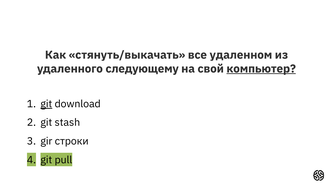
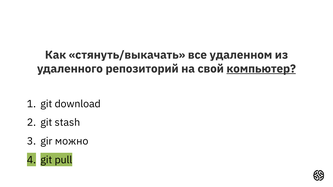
следующему: следующему -> репозиторий
git at (46, 104) underline: present -> none
строки: строки -> можно
